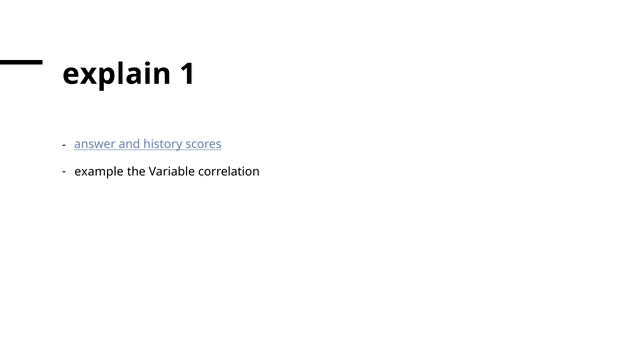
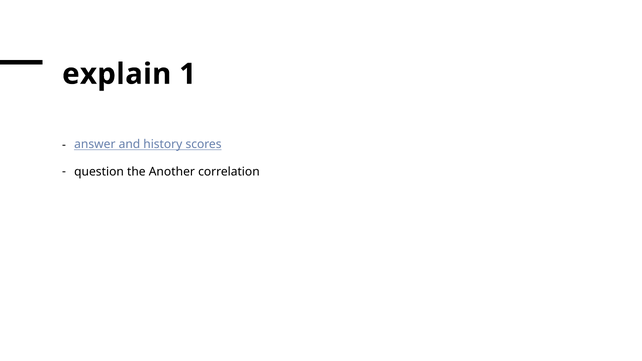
example: example -> question
Variable: Variable -> Another
